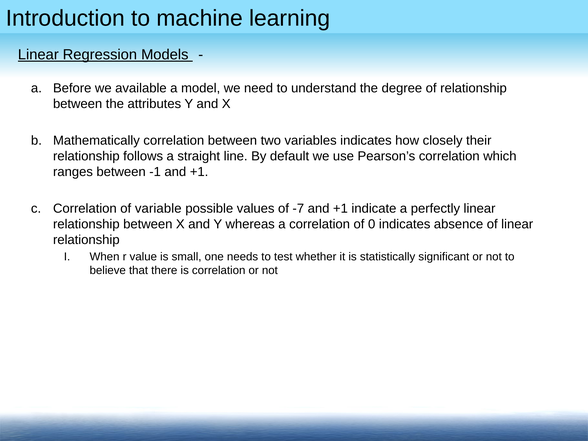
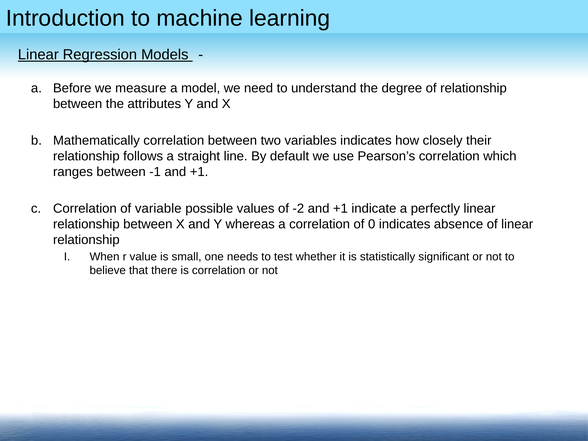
available: available -> measure
-7: -7 -> -2
